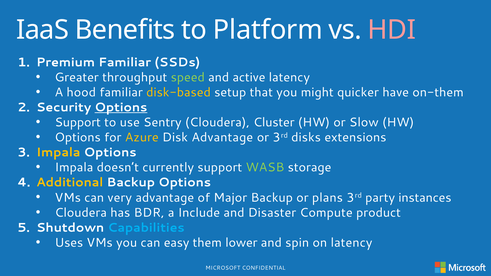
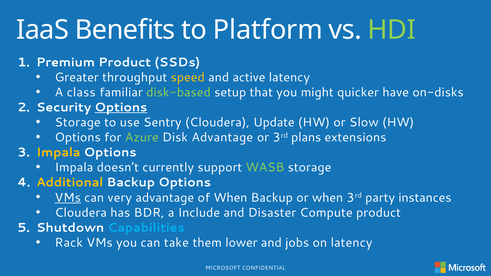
HDI colour: pink -> light green
Premium Familiar: Familiar -> Product
speed colour: light green -> yellow
hood: hood -> class
disk-based colour: yellow -> light green
on-them: on-them -> on-disks
Support at (78, 123): Support -> Storage
Cluster: Cluster -> Update
Azure colour: yellow -> light green
disks: disks -> plans
VMs at (68, 198) underline: none -> present
of Major: Major -> When
or plans: plans -> when
Uses: Uses -> Rack
easy: easy -> take
spin: spin -> jobs
